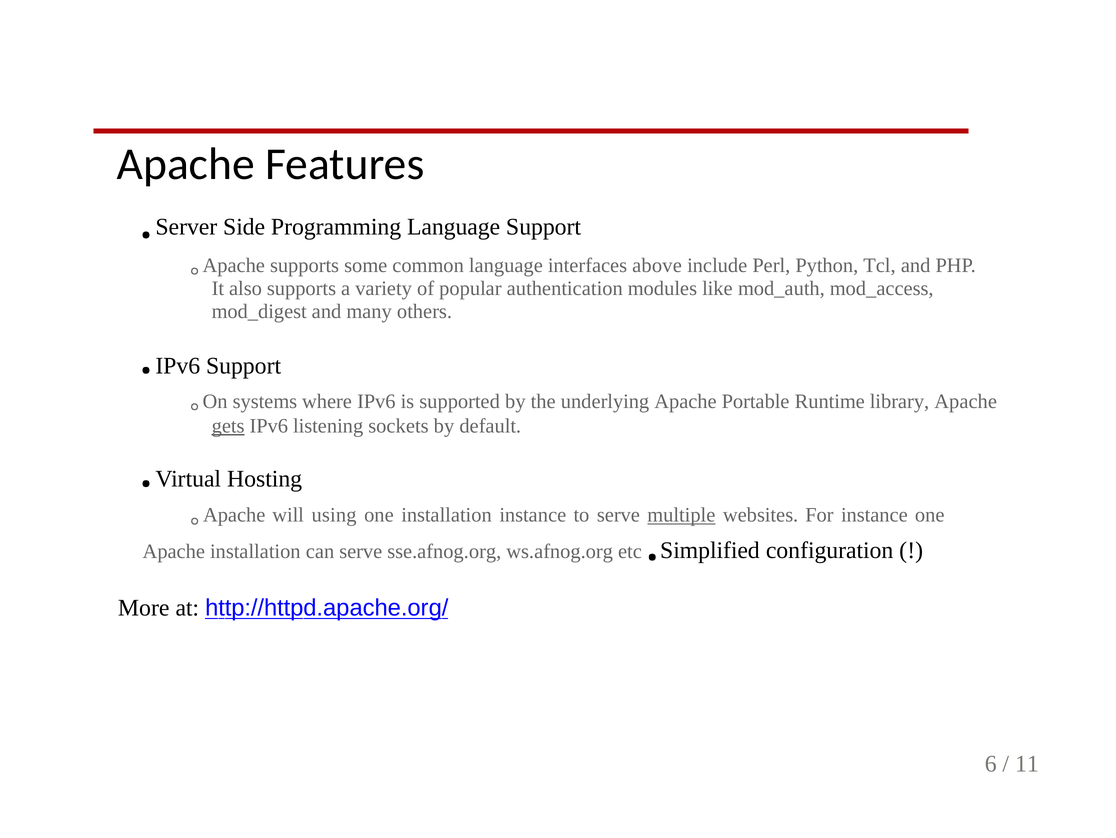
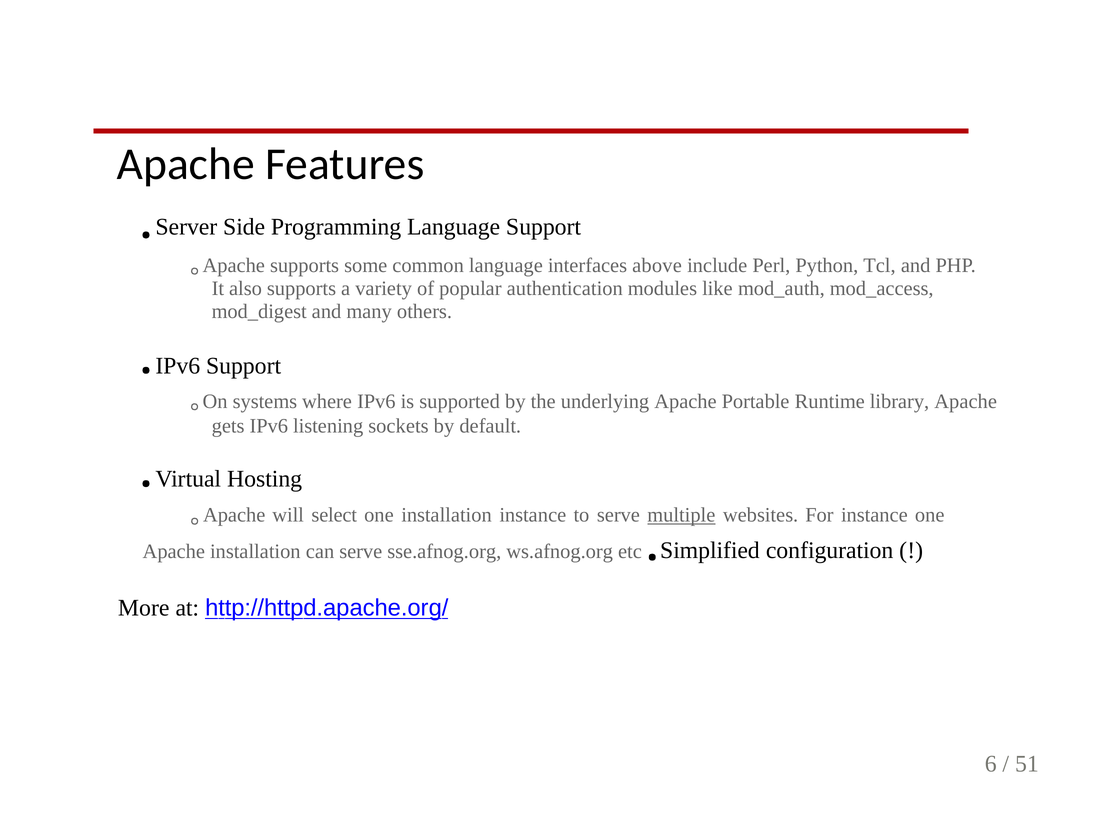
gets underline: present -> none
using: using -> select
11: 11 -> 51
